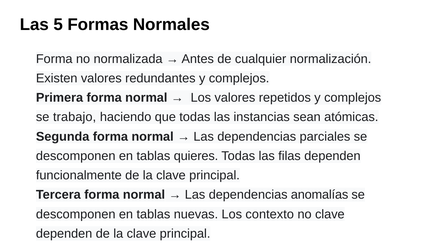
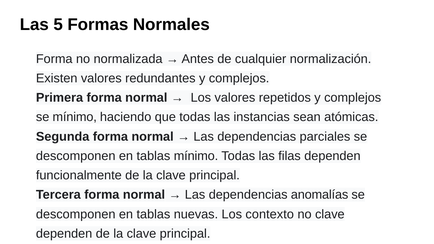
se trabajo: trabajo -> mínimo
tablas quieres: quieres -> mínimo
